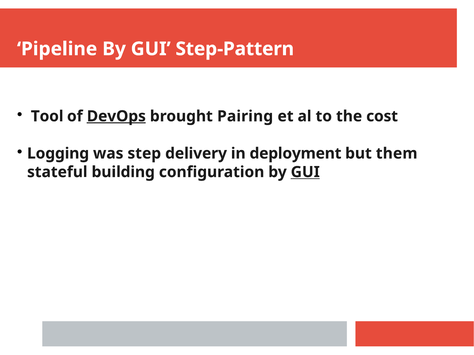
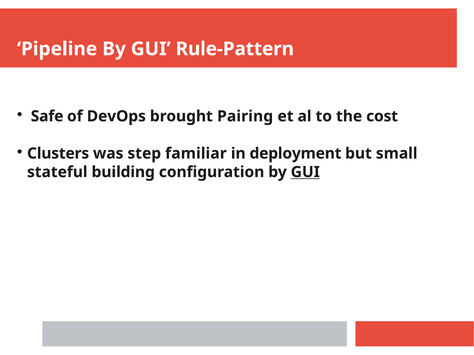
Step-Pattern: Step-Pattern -> Rule-Pattern
Tool: Tool -> Safe
DevOps underline: present -> none
Logging: Logging -> Clusters
delivery: delivery -> familiar
them: them -> small
